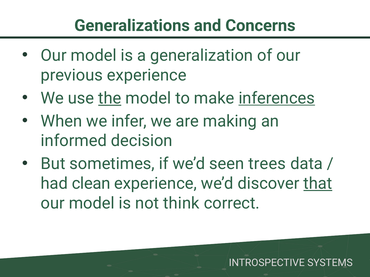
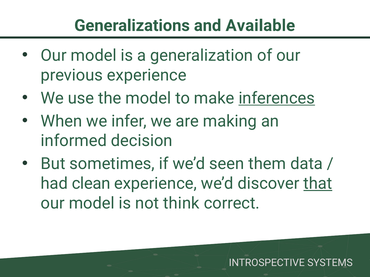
Concerns: Concerns -> Available
the underline: present -> none
trees: trees -> them
